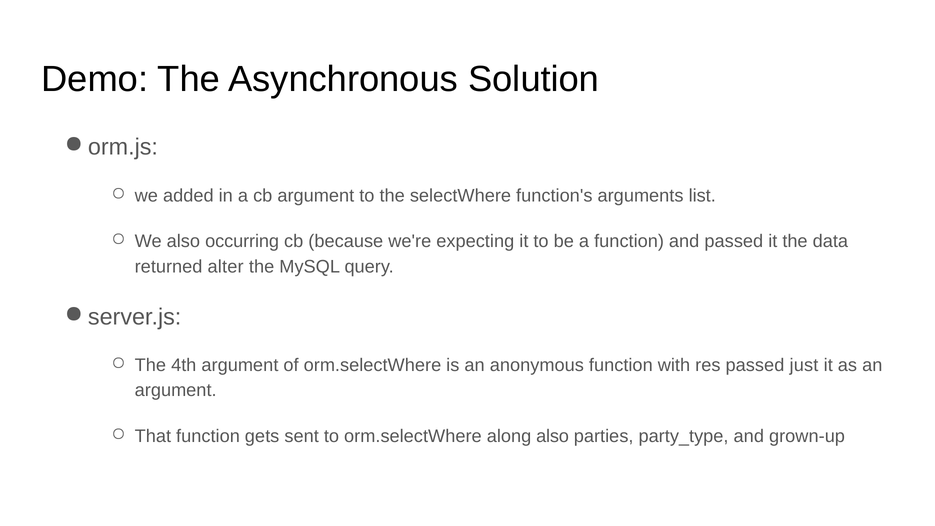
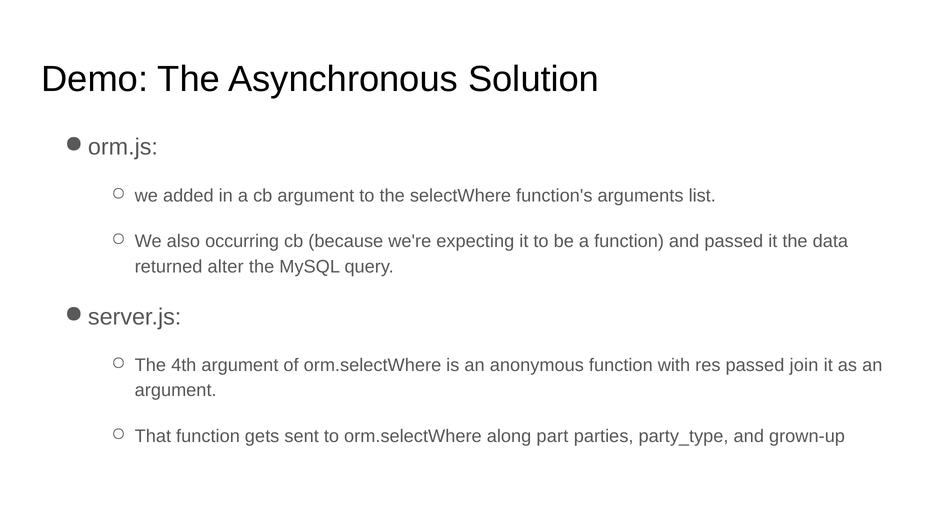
just: just -> join
along also: also -> part
